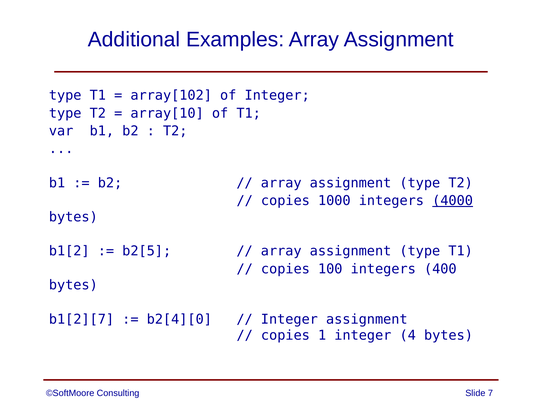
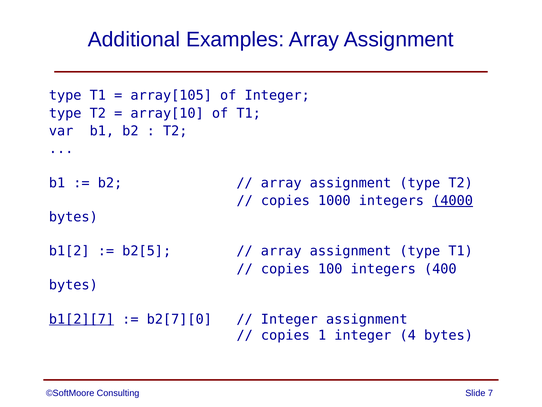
array[102: array[102 -> array[105
b1[2][7 underline: none -> present
b2[4][0: b2[4][0 -> b2[7][0
